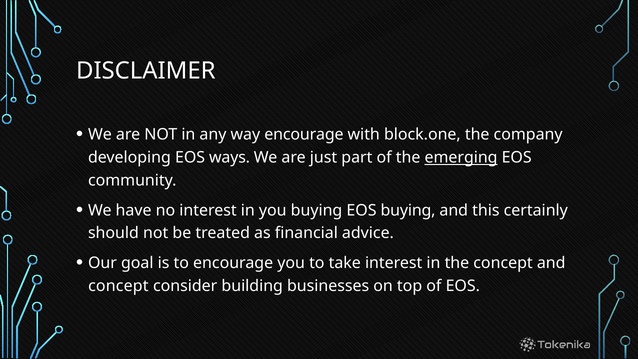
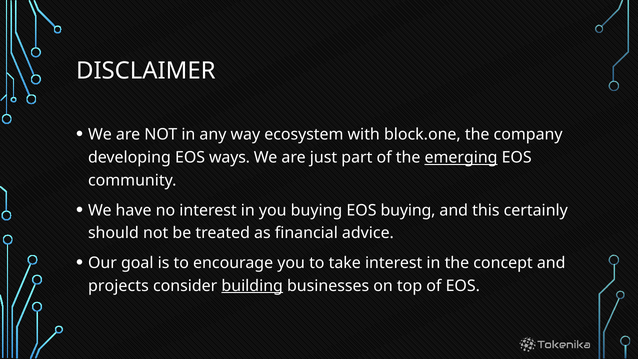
way encourage: encourage -> ecosystem
concept at (118, 286): concept -> projects
building underline: none -> present
